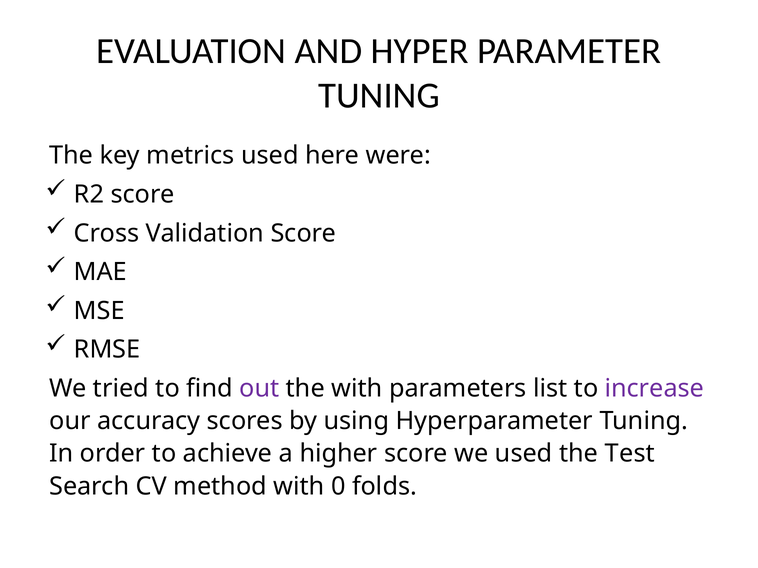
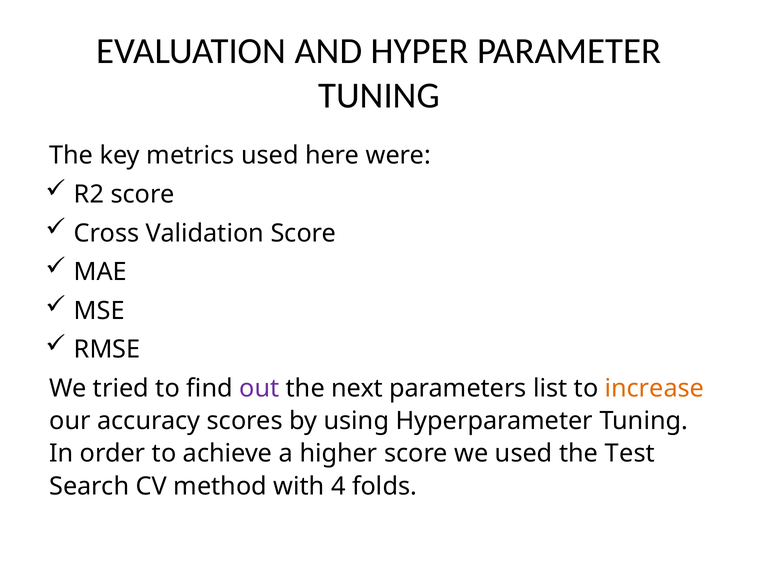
the with: with -> next
increase colour: purple -> orange
0: 0 -> 4
